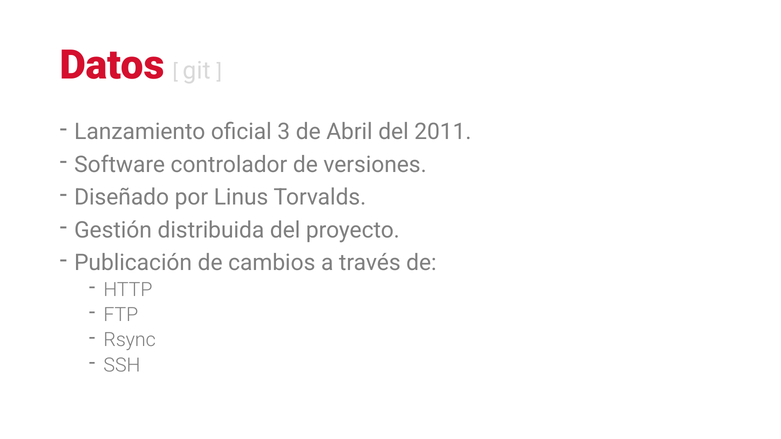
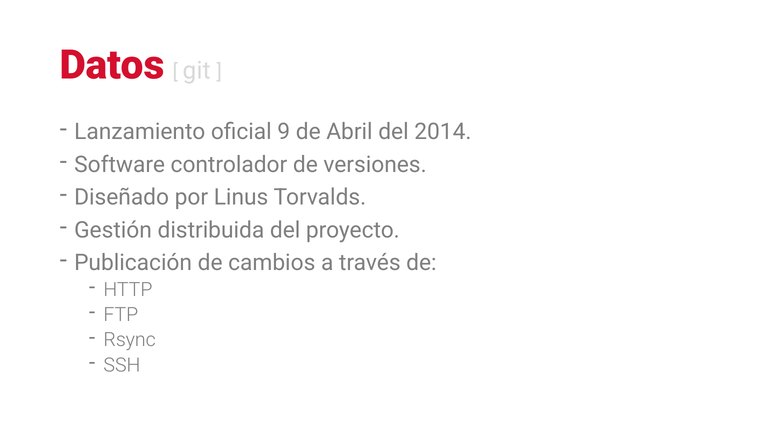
3: 3 -> 9
2011: 2011 -> 2014
